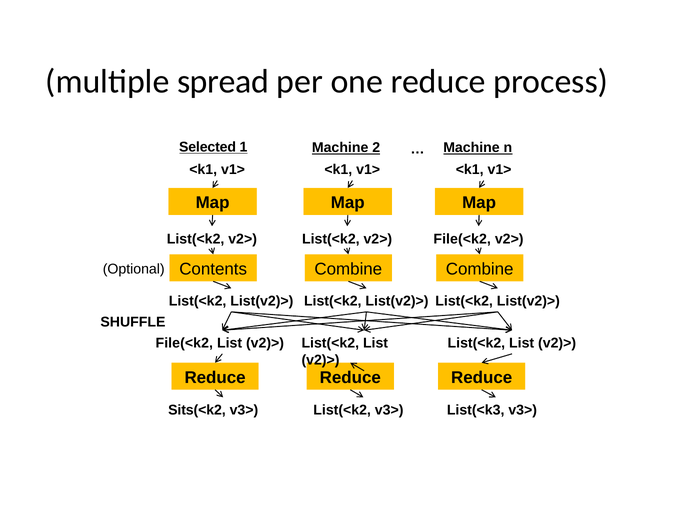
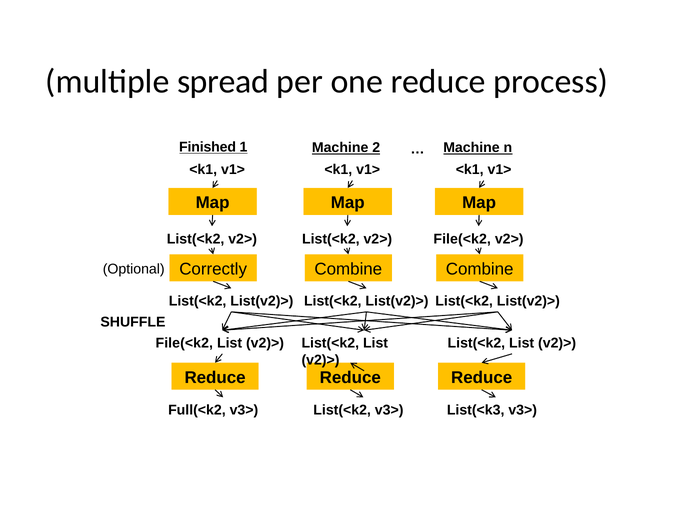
Selected: Selected -> Finished
Contents: Contents -> Correctly
Sits(<k2: Sits(<k2 -> Full(<k2
